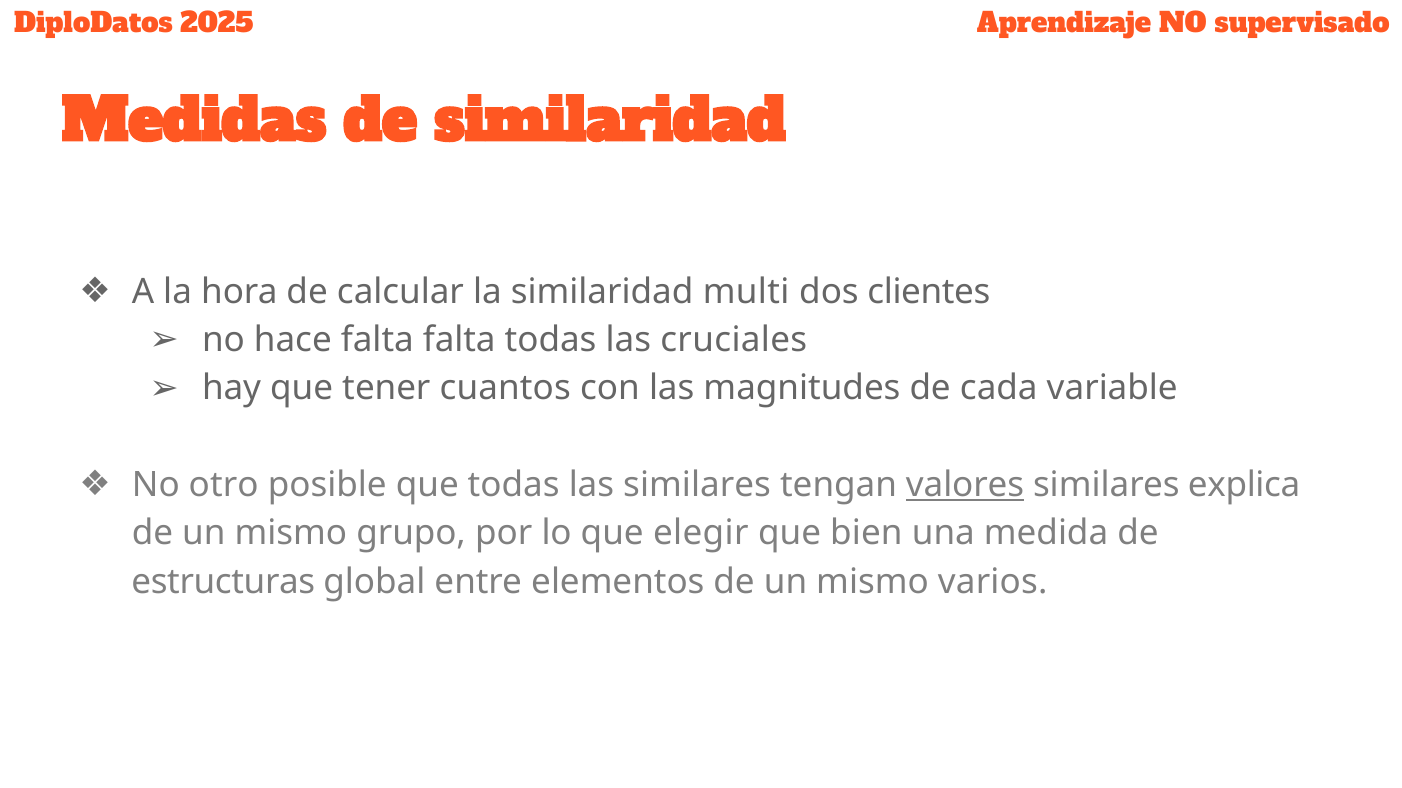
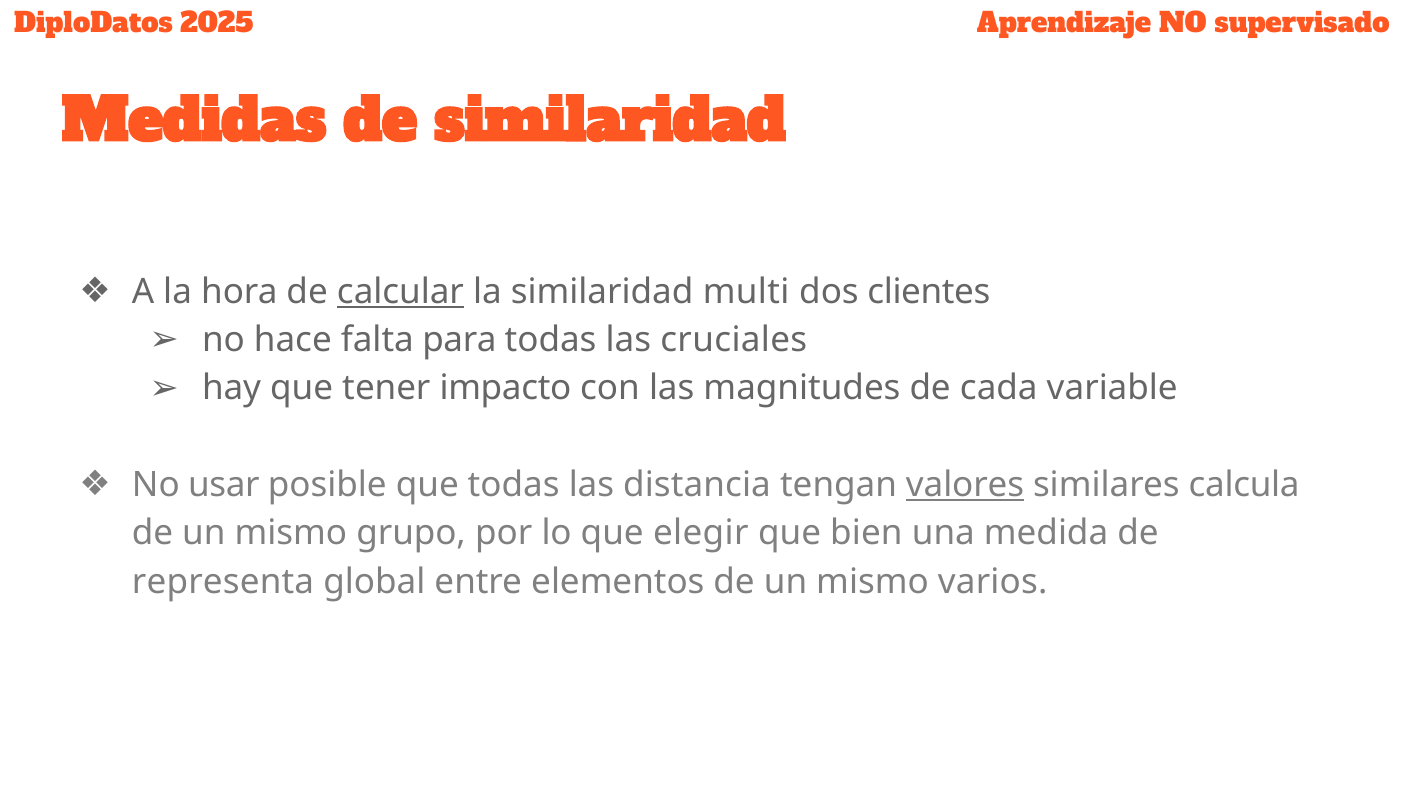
calcular underline: none -> present
falta falta: falta -> para
cuantos: cuantos -> impacto
otro: otro -> usar
las similares: similares -> distancia
explica: explica -> calcula
estructuras: estructuras -> representa
